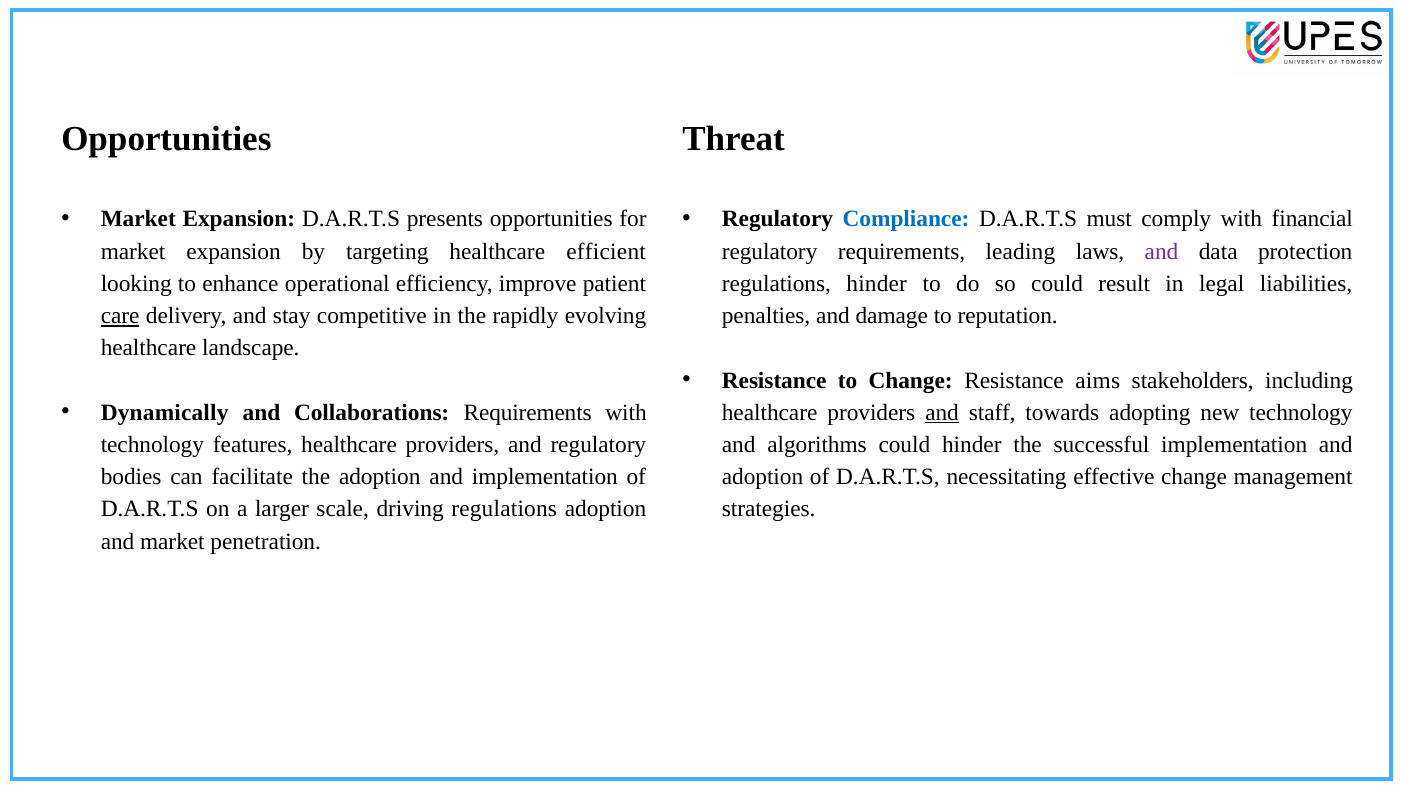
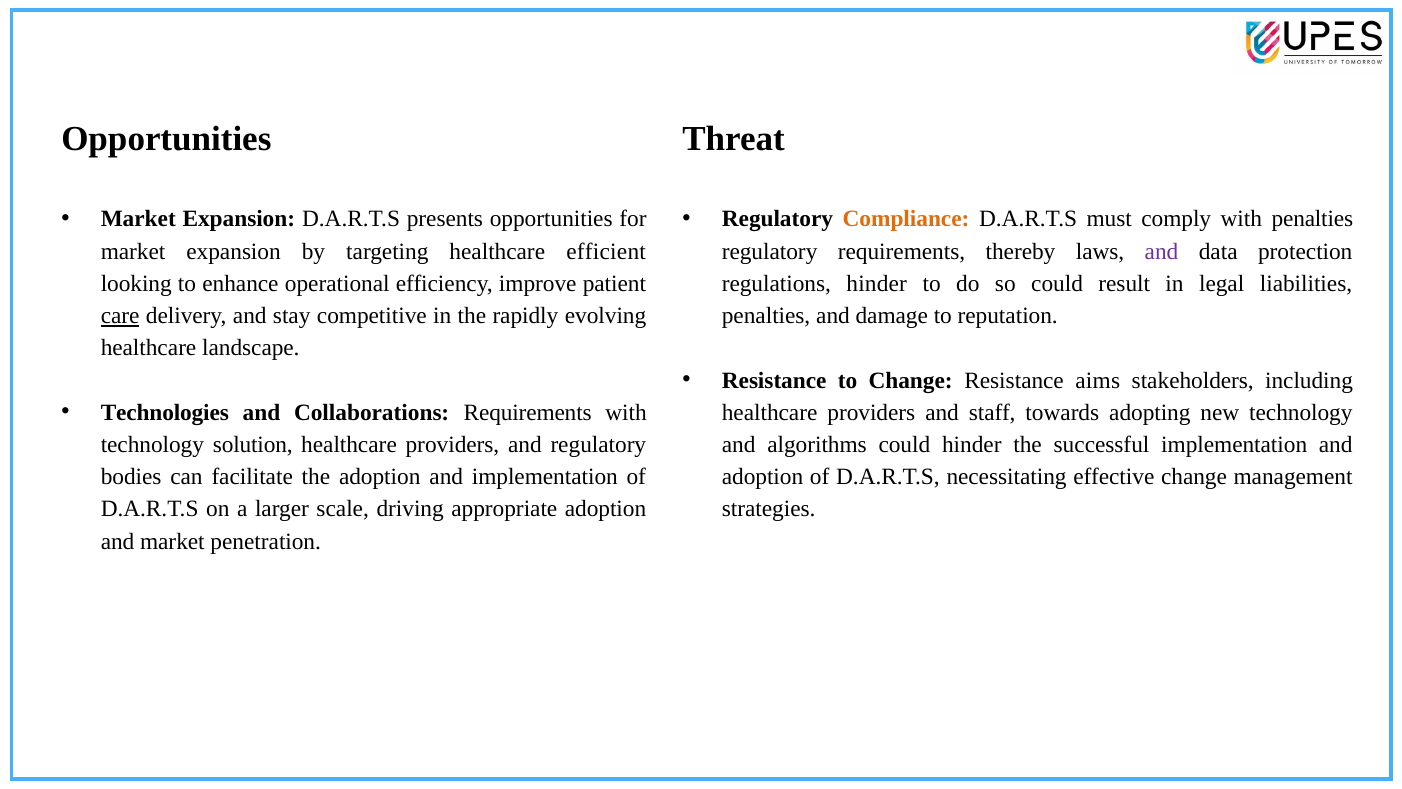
Compliance colour: blue -> orange
with financial: financial -> penalties
leading: leading -> thereby
Dynamically: Dynamically -> Technologies
and at (942, 412) underline: present -> none
features: features -> solution
driving regulations: regulations -> appropriate
